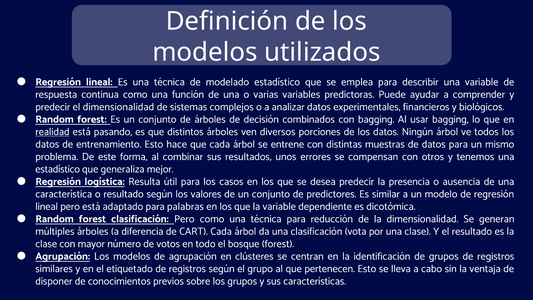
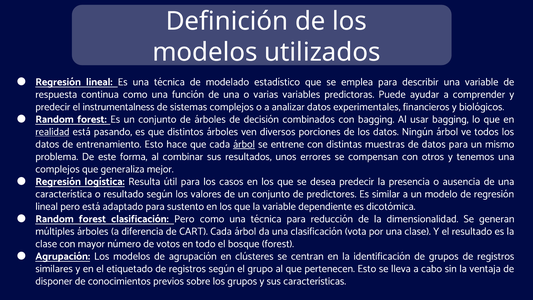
el dimensionalidad: dimensionalidad -> instrumentalness
árbol at (244, 144) underline: none -> present
estadístico at (58, 169): estadístico -> complejos
palabras: palabras -> sustento
